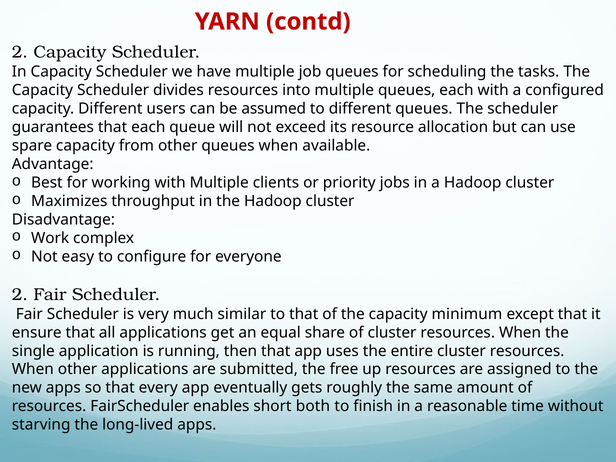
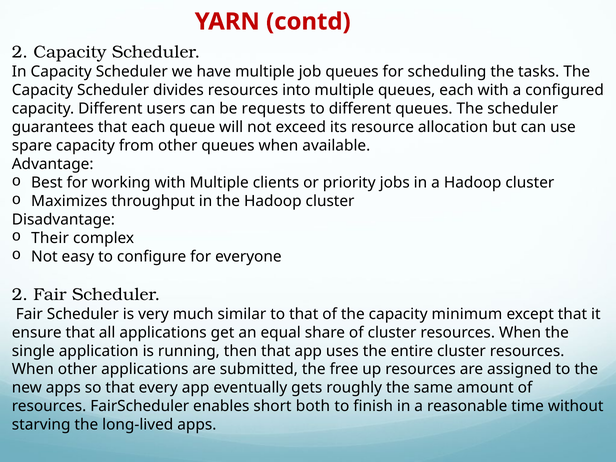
assumed: assumed -> requests
Work: Work -> Their
